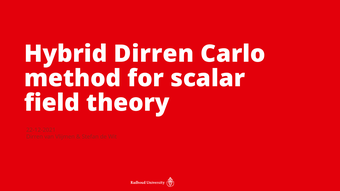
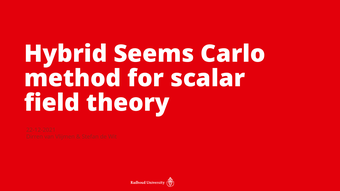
Hybrid Dirren: Dirren -> Seems
